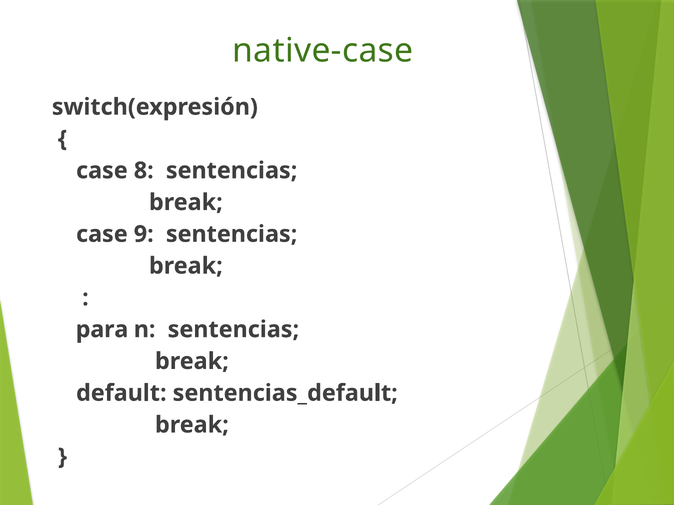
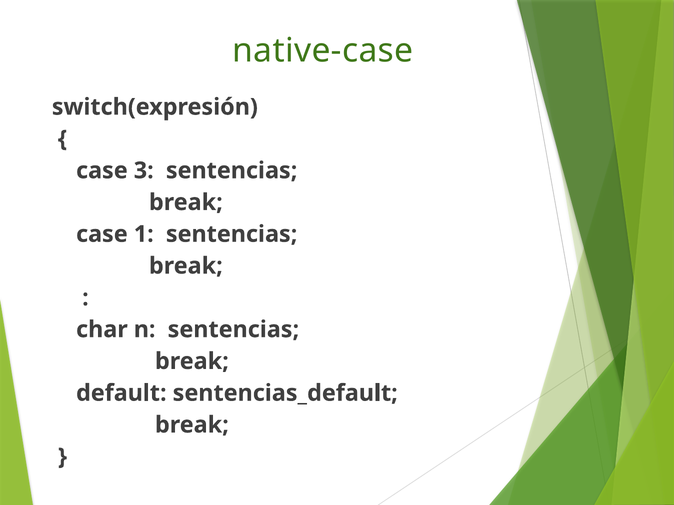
8: 8 -> 3
9: 9 -> 1
para: para -> char
